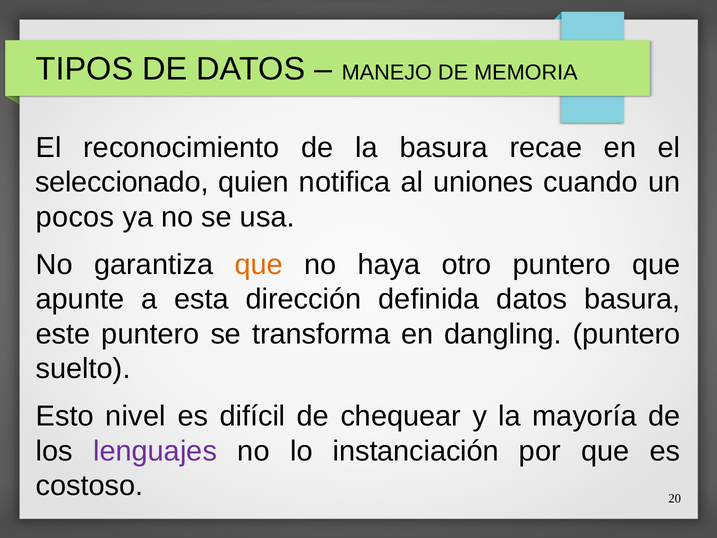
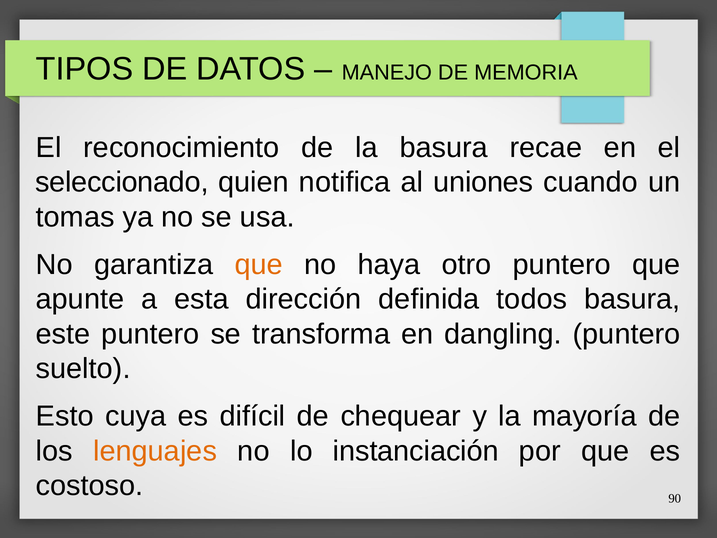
pocos: pocos -> tomas
definida datos: datos -> todos
nivel: nivel -> cuya
lenguajes colour: purple -> orange
20: 20 -> 90
